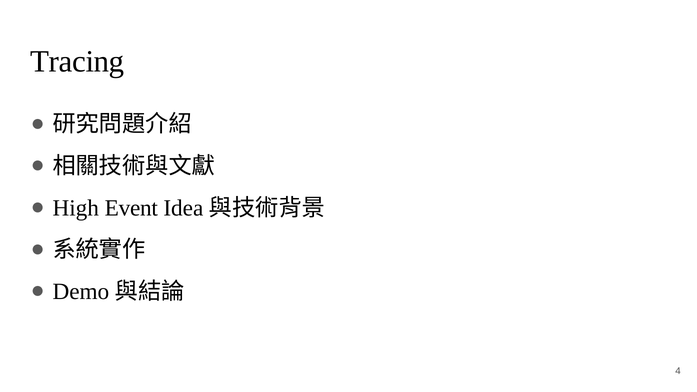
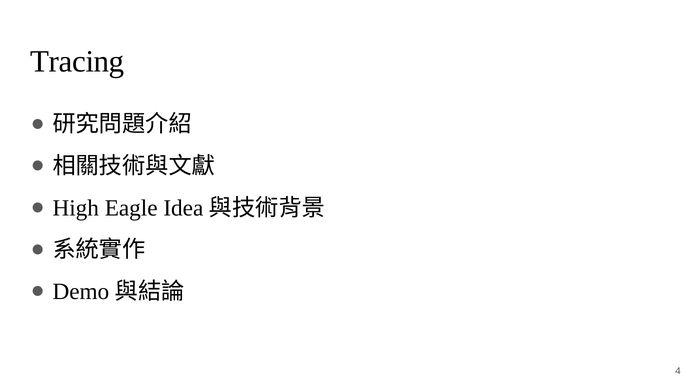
Event: Event -> Eagle
